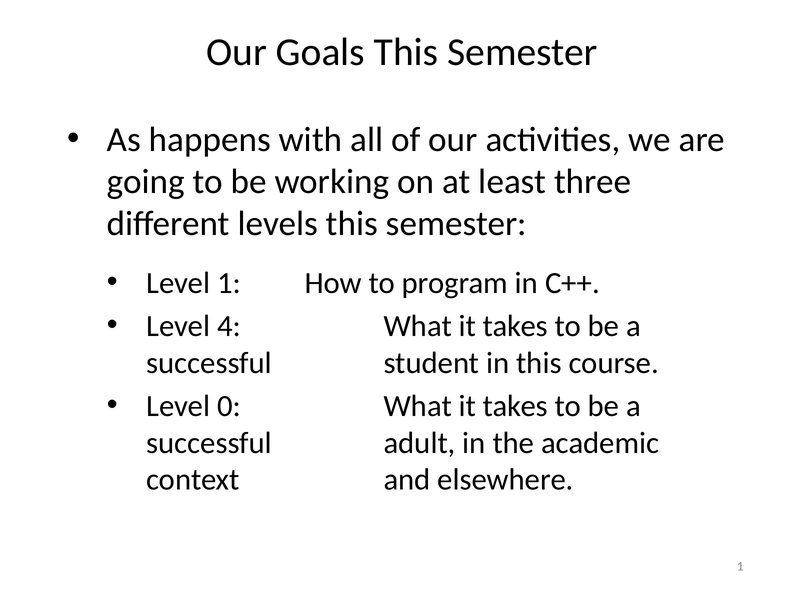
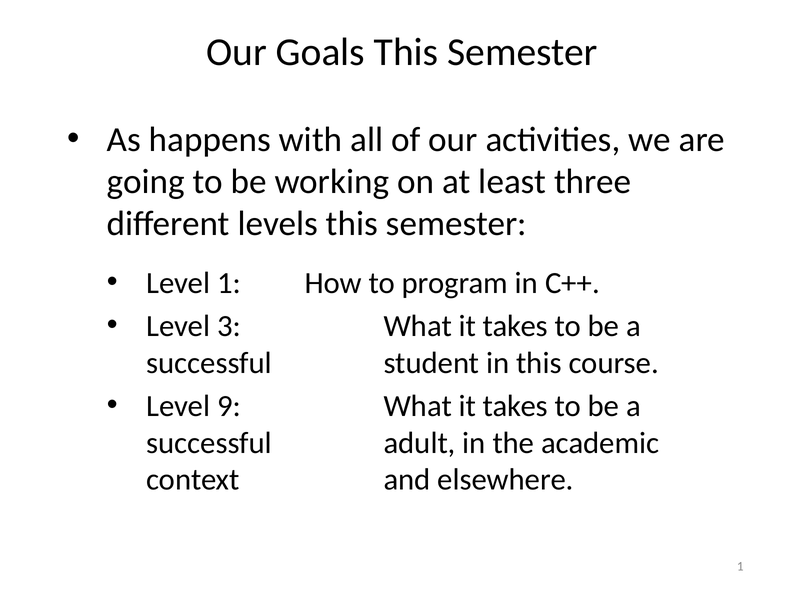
4: 4 -> 3
0: 0 -> 9
